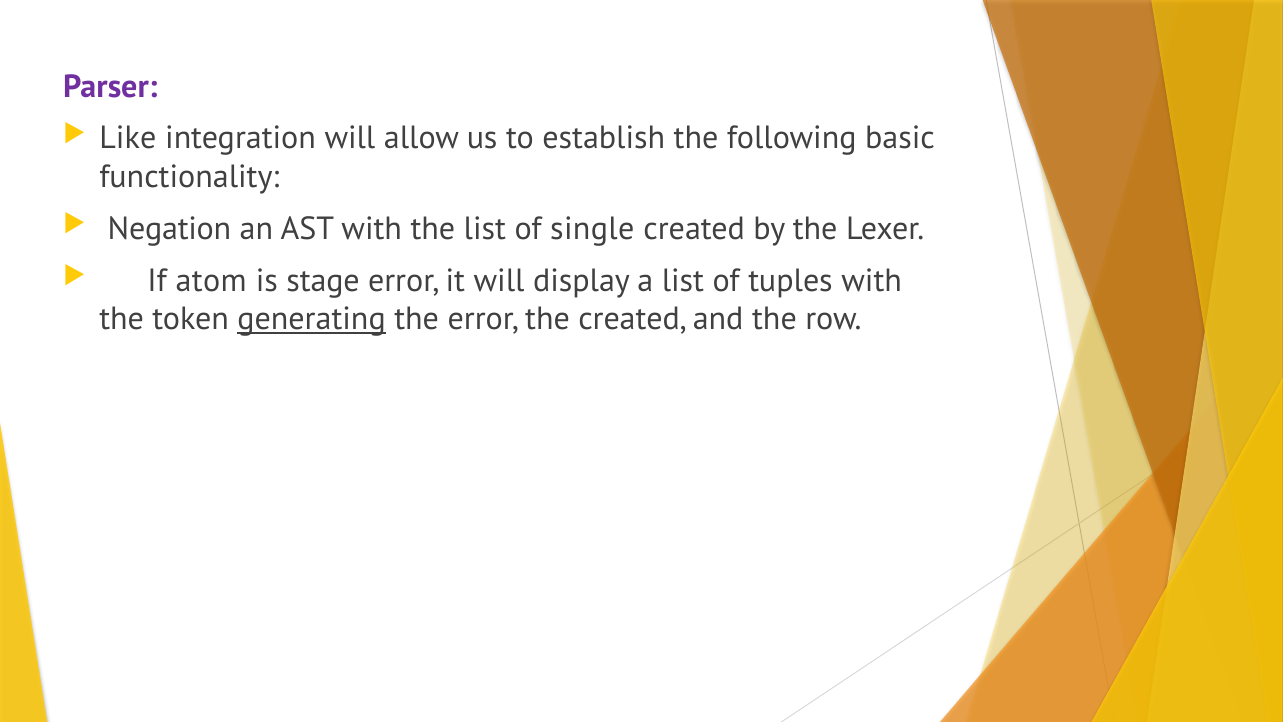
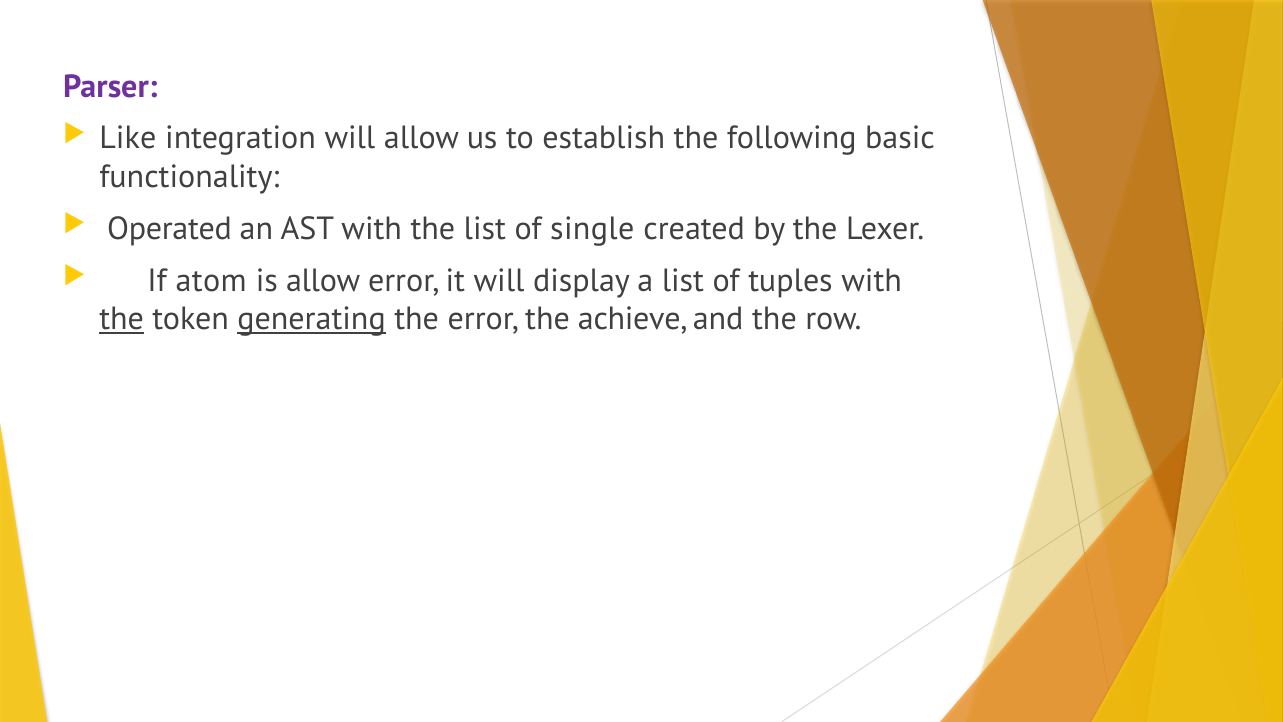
Negation: Negation -> Operated
is stage: stage -> allow
the at (122, 319) underline: none -> present
the created: created -> achieve
